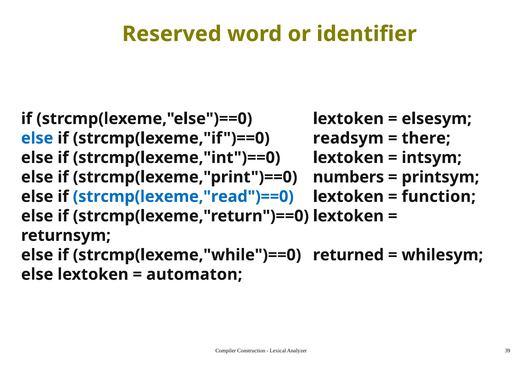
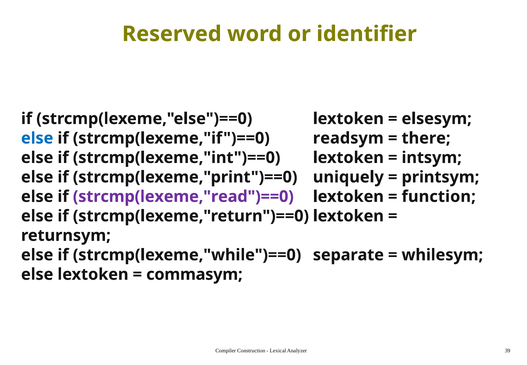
numbers: numbers -> uniquely
strcmp(lexeme,"read")==0 colour: blue -> purple
returned: returned -> separate
automaton: automaton -> commasym
